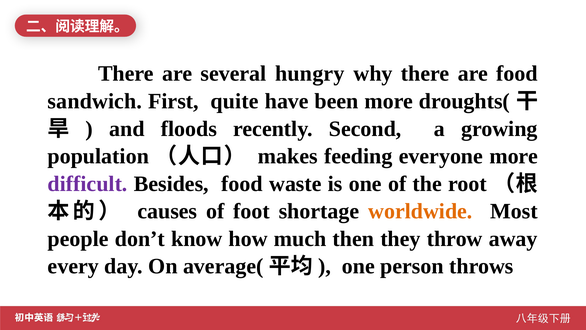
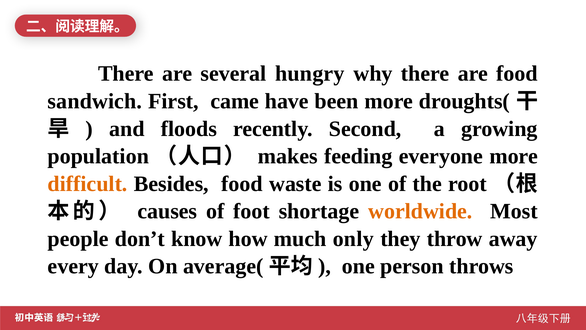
quite: quite -> came
difficult colour: purple -> orange
then: then -> only
